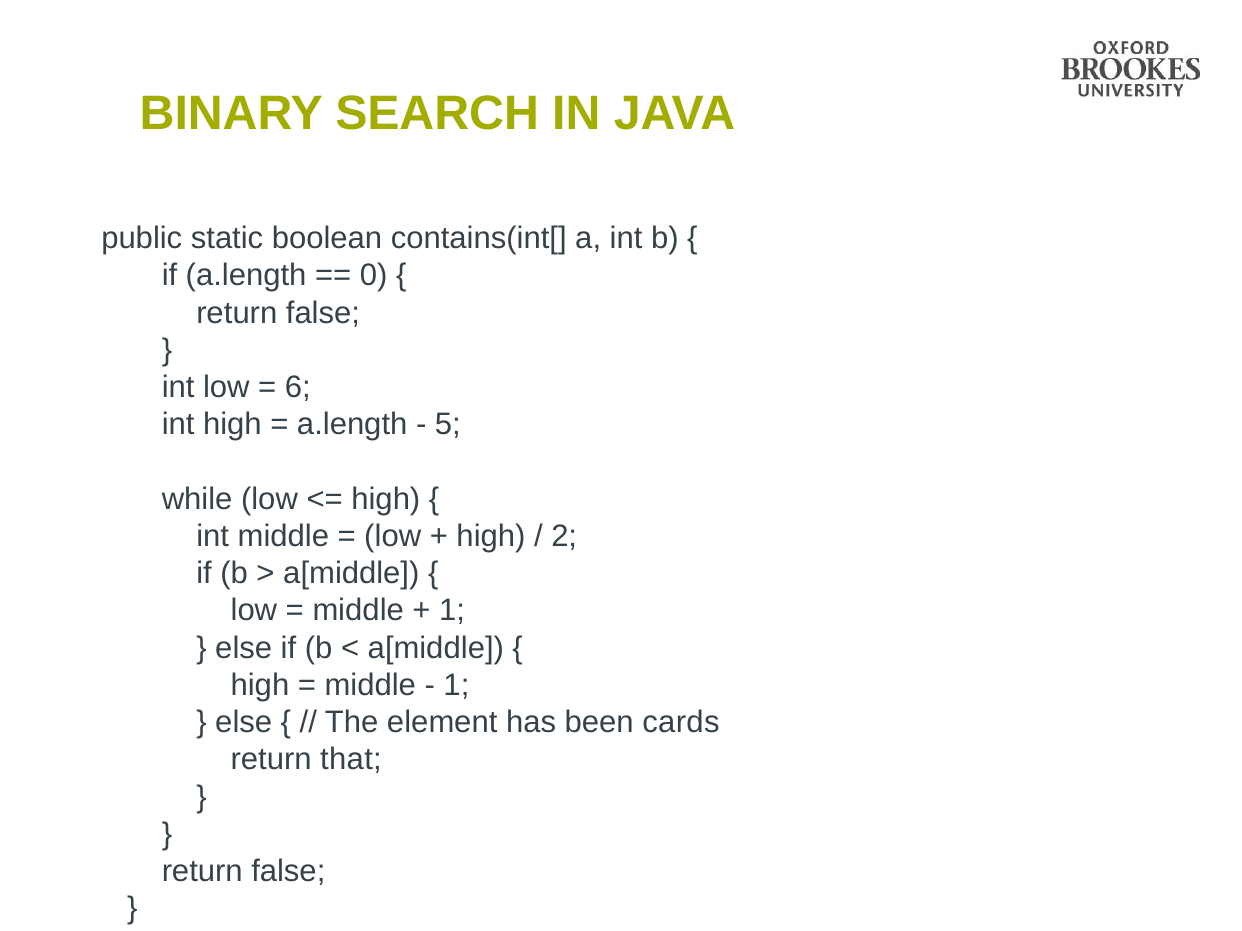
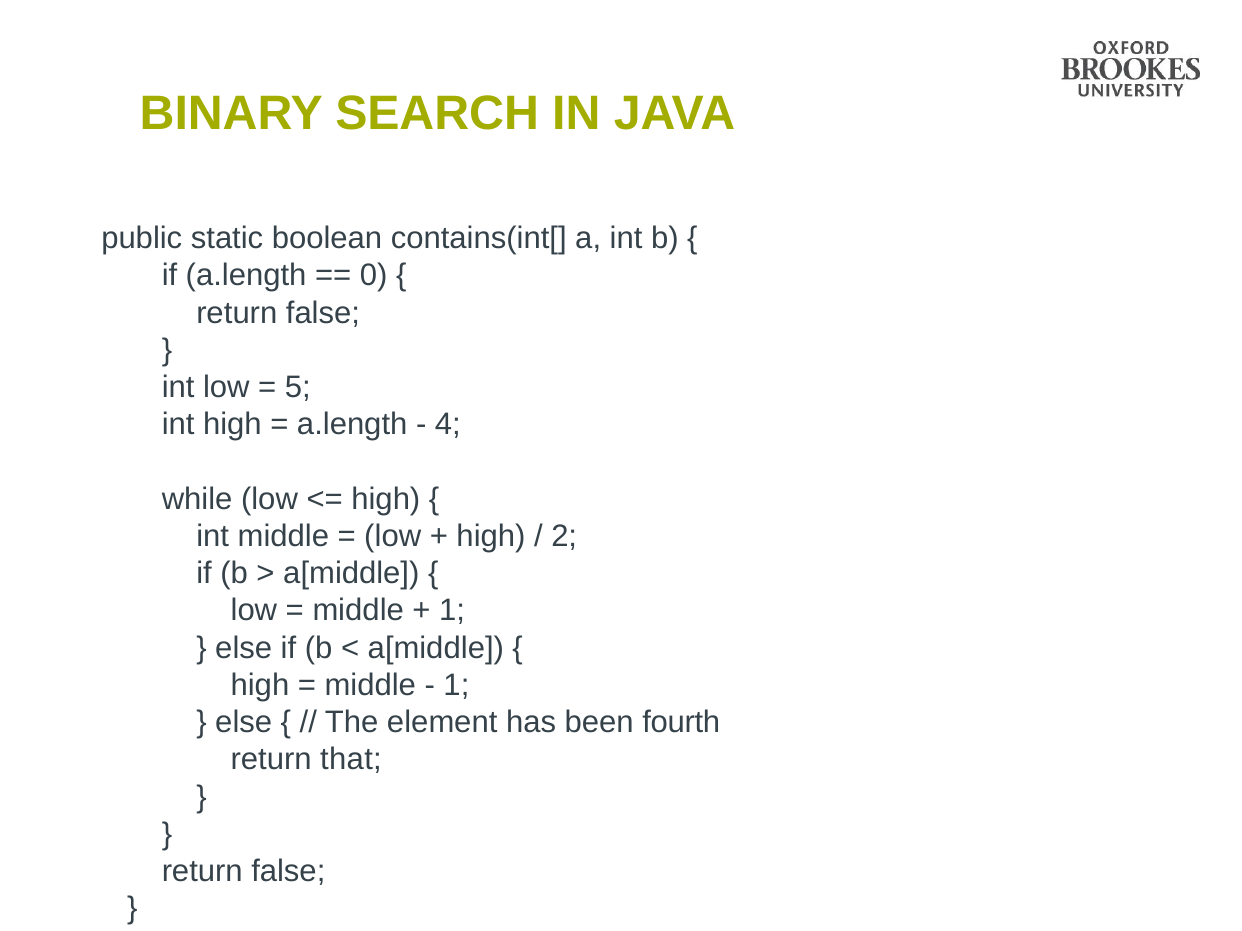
6: 6 -> 5
5: 5 -> 4
cards: cards -> fourth
